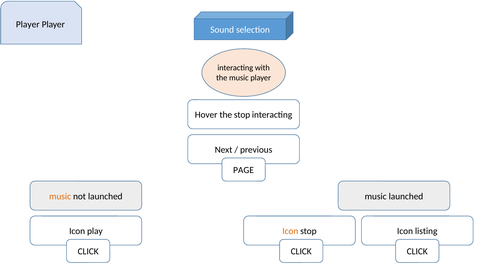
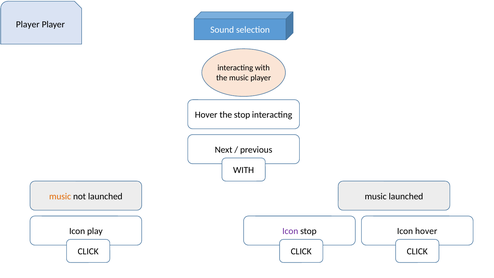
PAGE at (244, 170): PAGE -> WITH
Icon at (290, 231) colour: orange -> purple
Icon listing: listing -> hover
